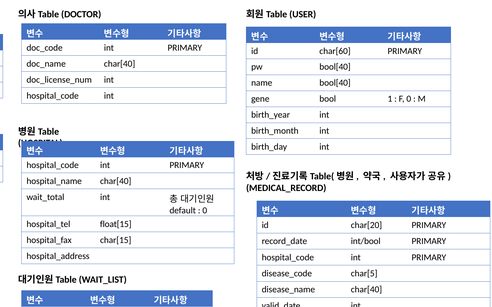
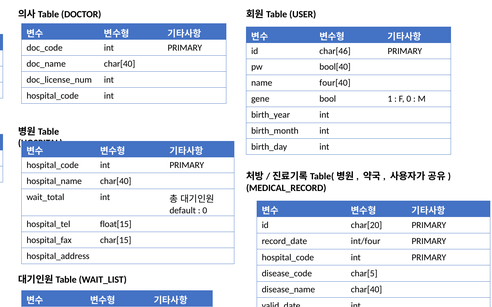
char[60: char[60 -> char[46
name bool[40: bool[40 -> four[40
int/bool: int/bool -> int/four
